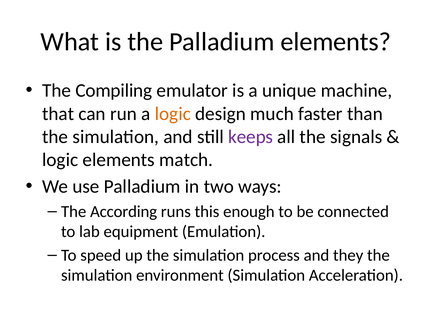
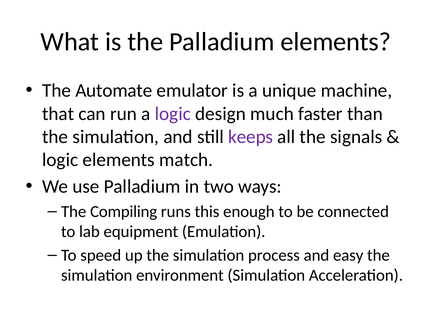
Compiling: Compiling -> Automate
logic at (173, 114) colour: orange -> purple
According: According -> Compiling
they: they -> easy
